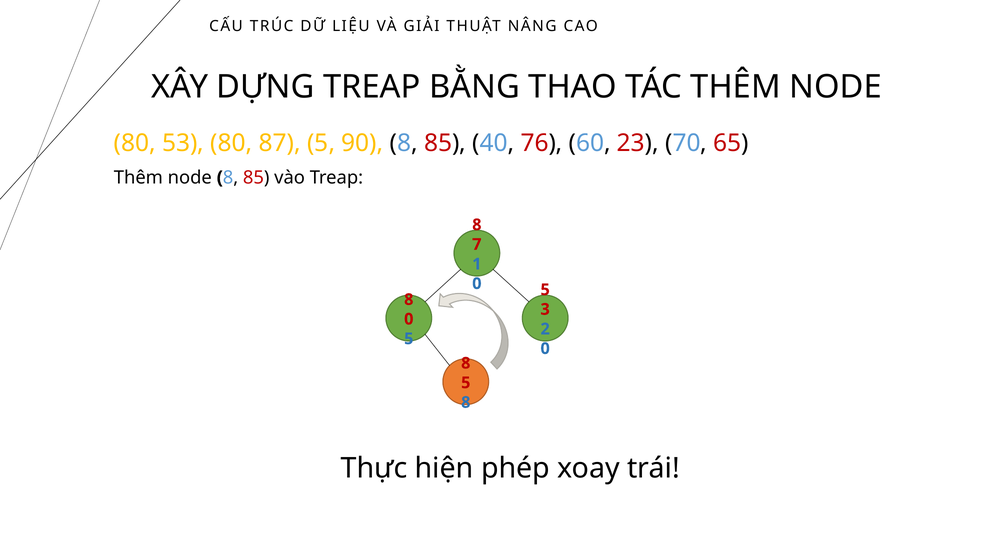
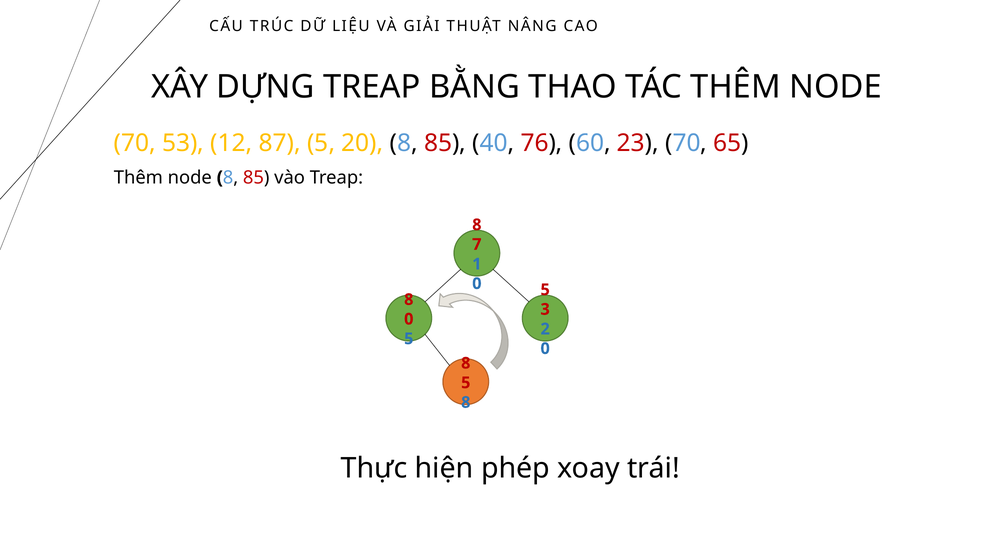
80 at (135, 143): 80 -> 70
53 80: 80 -> 12
90: 90 -> 20
